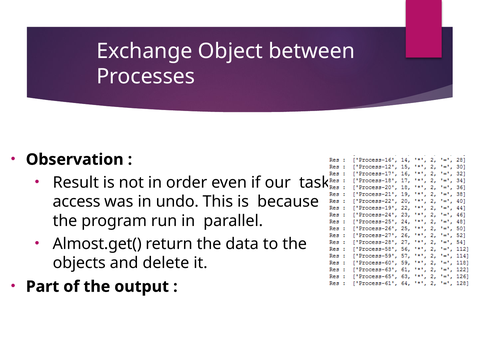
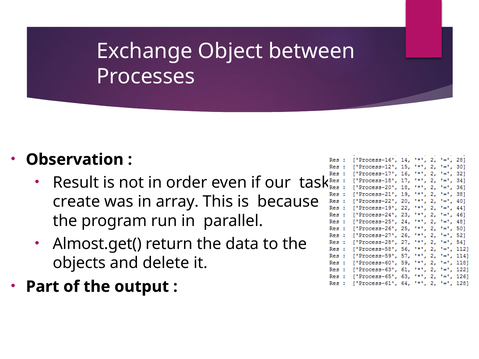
access: access -> create
undo: undo -> array
